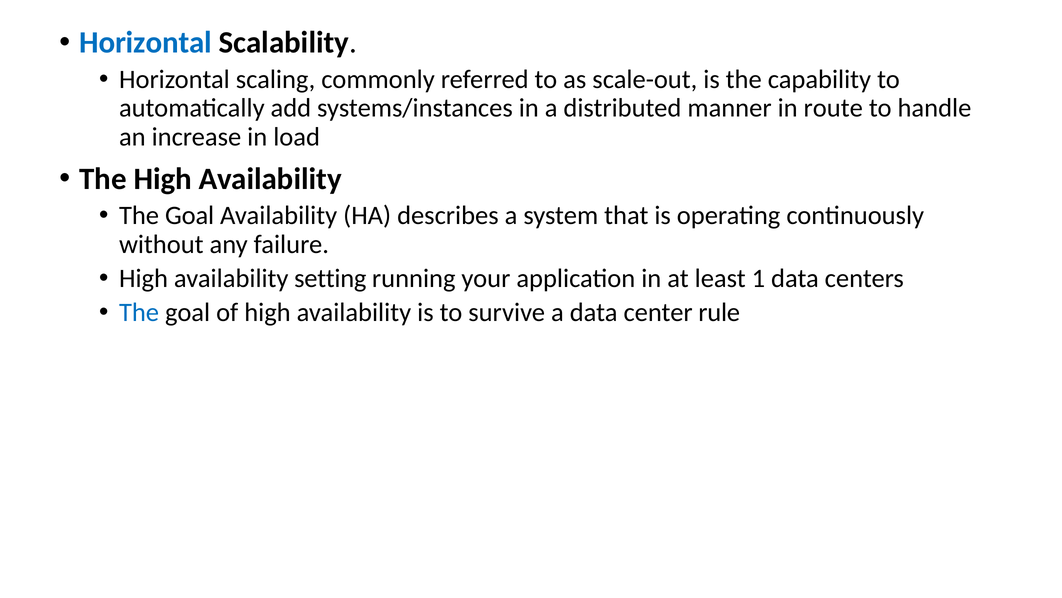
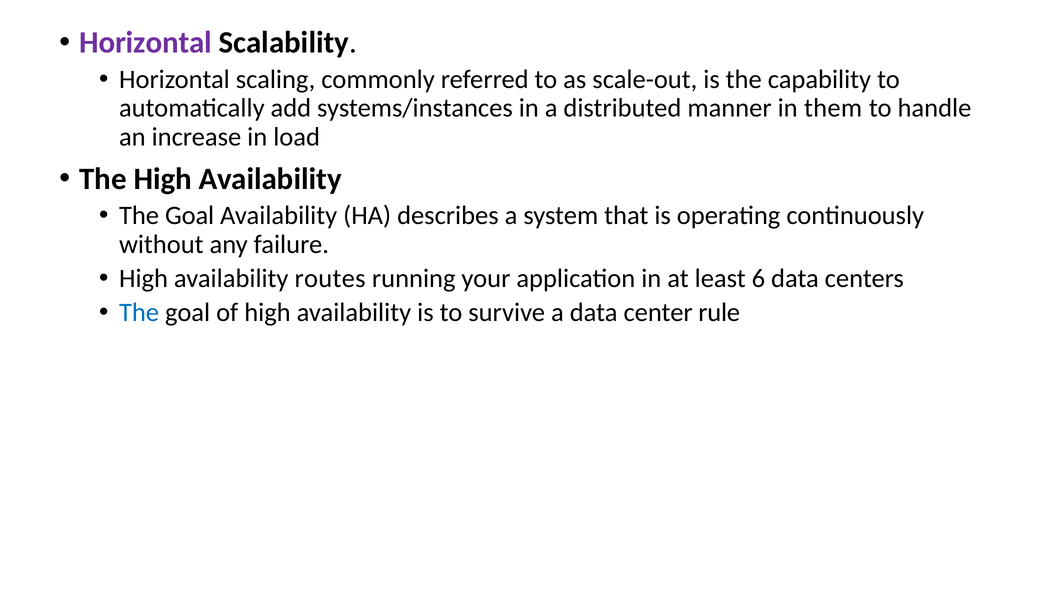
Horizontal at (146, 43) colour: blue -> purple
route: route -> them
setting: setting -> routes
1: 1 -> 6
